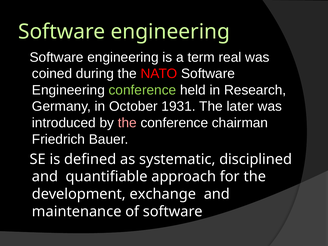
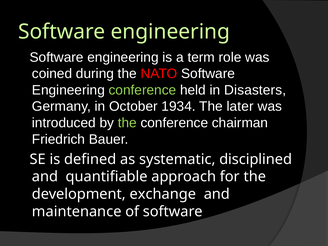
real: real -> role
Research: Research -> Disasters
1931: 1931 -> 1934
the at (127, 123) colour: pink -> light green
